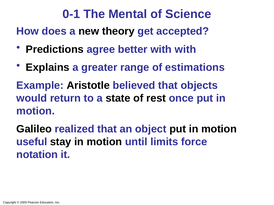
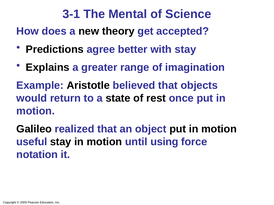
0-1: 0-1 -> 3-1
with with: with -> stay
estimations: estimations -> imagination
limits: limits -> using
